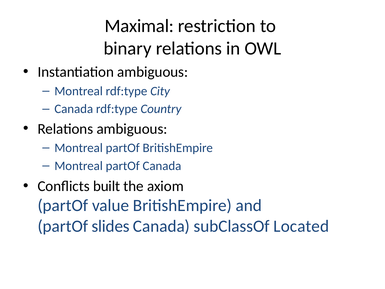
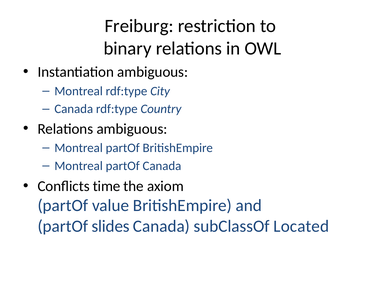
Maximal: Maximal -> Freiburg
built: built -> time
